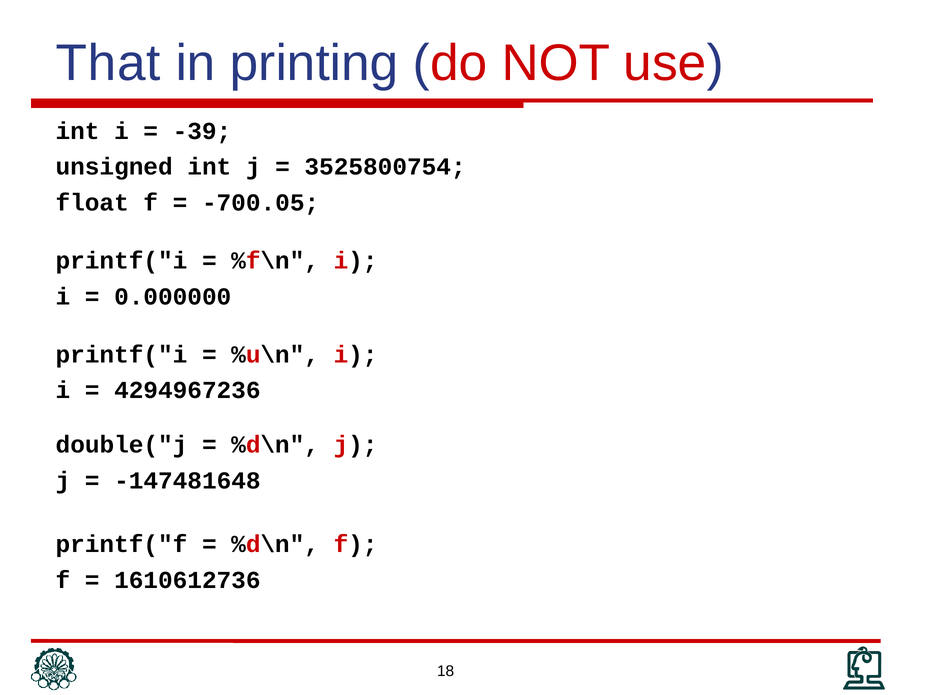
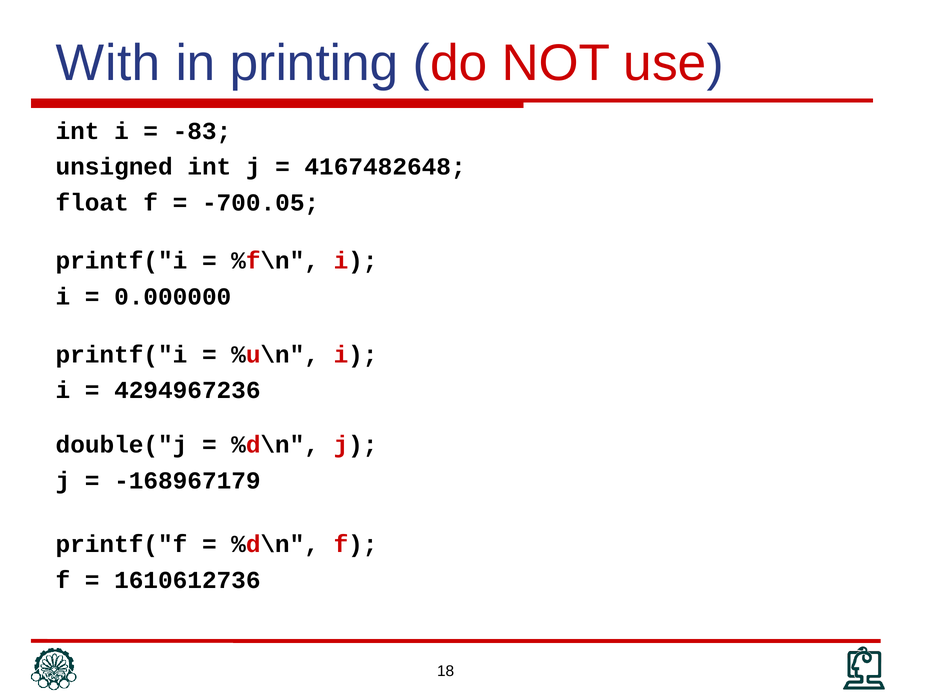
That: That -> With
-39: -39 -> -83
3525800754: 3525800754 -> 4167482648
-147481648: -147481648 -> -168967179
